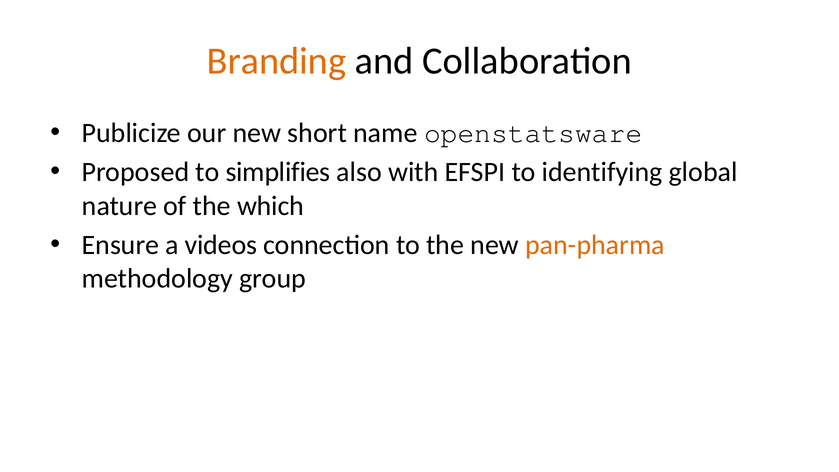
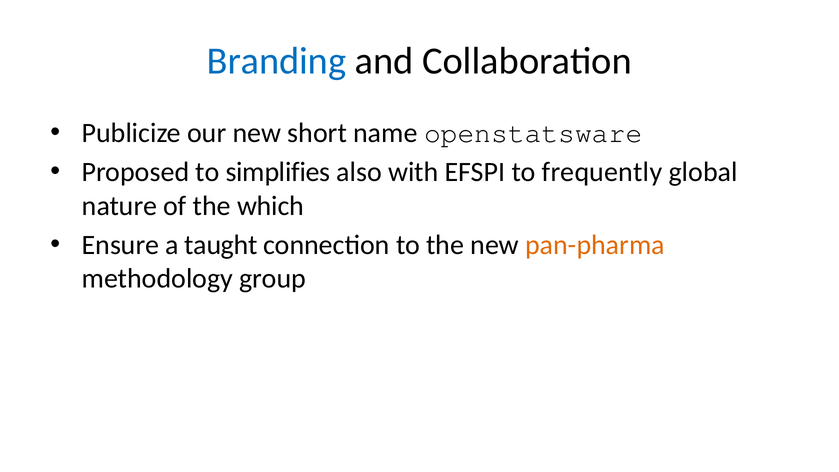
Branding colour: orange -> blue
identifying: identifying -> frequently
videos: videos -> taught
